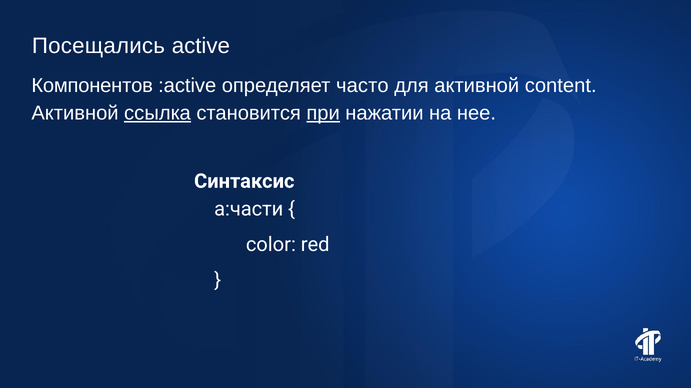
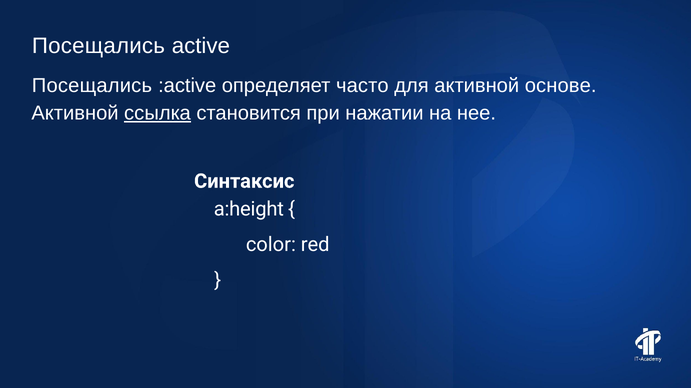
Компонентов at (92, 86): Компонентов -> Посещались
content: content -> основе
при underline: present -> none
a:части: a:части -> a:height
